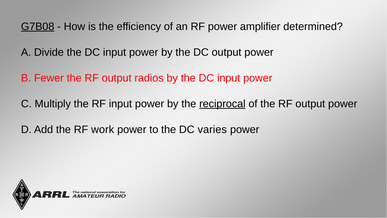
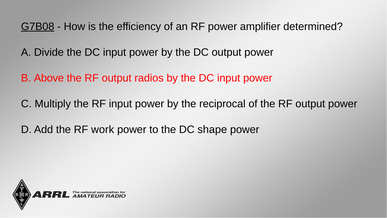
Fewer: Fewer -> Above
reciprocal underline: present -> none
varies: varies -> shape
